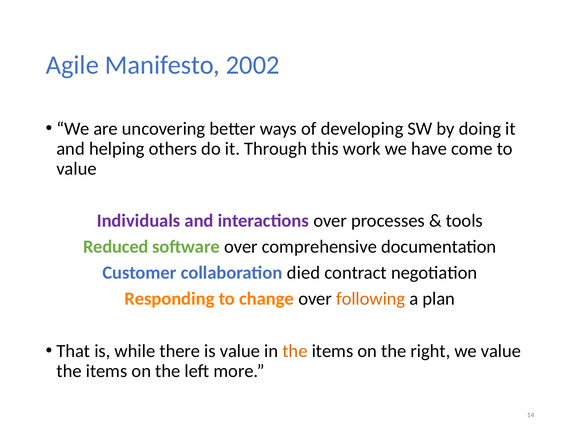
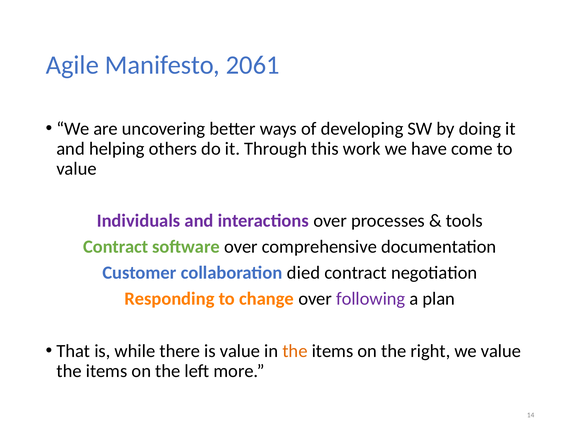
2002: 2002 -> 2061
Reduced at (116, 247): Reduced -> Contract
following colour: orange -> purple
